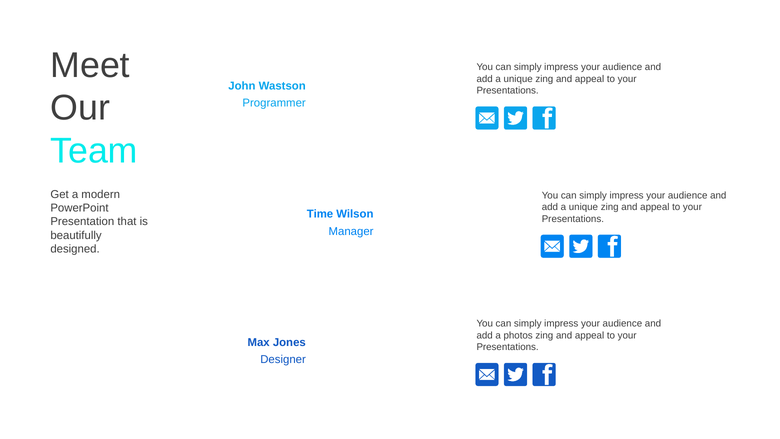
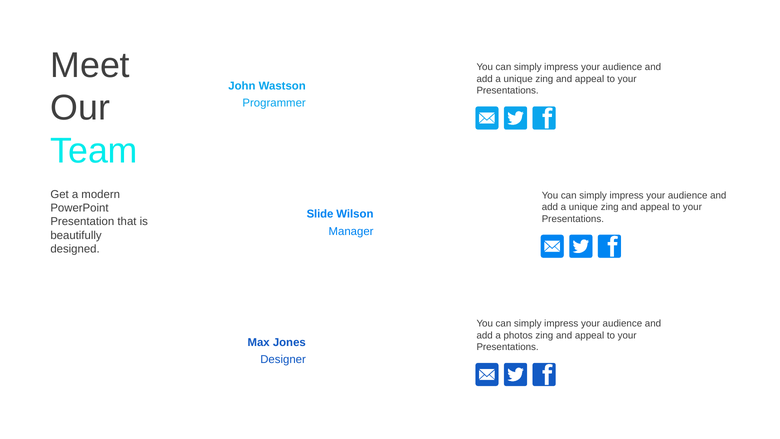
Time: Time -> Slide
